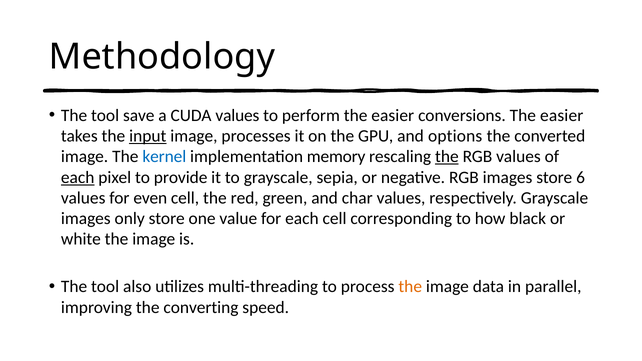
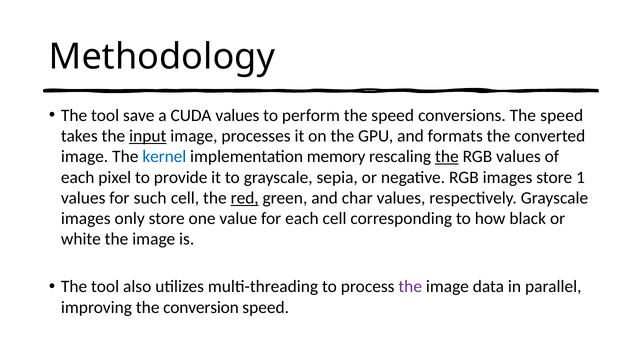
perform the easier: easier -> speed
conversions The easier: easier -> speed
options: options -> formats
each at (78, 177) underline: present -> none
6: 6 -> 1
even: even -> such
red underline: none -> present
the at (410, 287) colour: orange -> purple
converting: converting -> conversion
